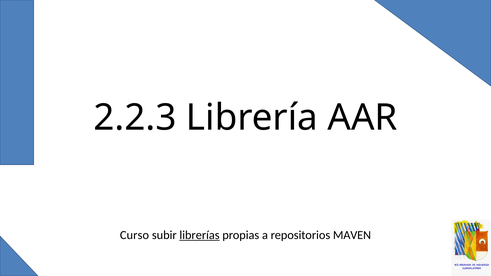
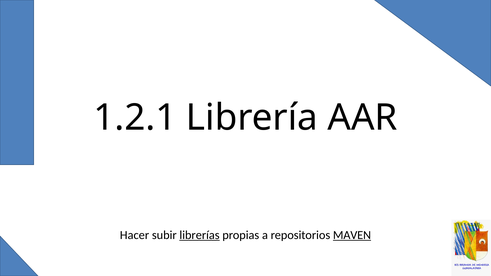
2.2.3: 2.2.3 -> 1.2.1
Curso: Curso -> Hacer
MAVEN underline: none -> present
